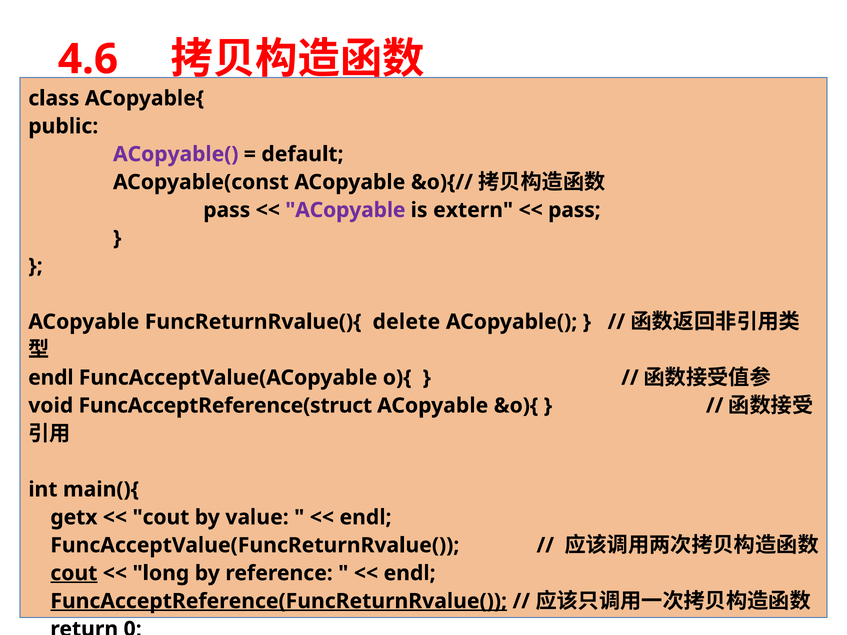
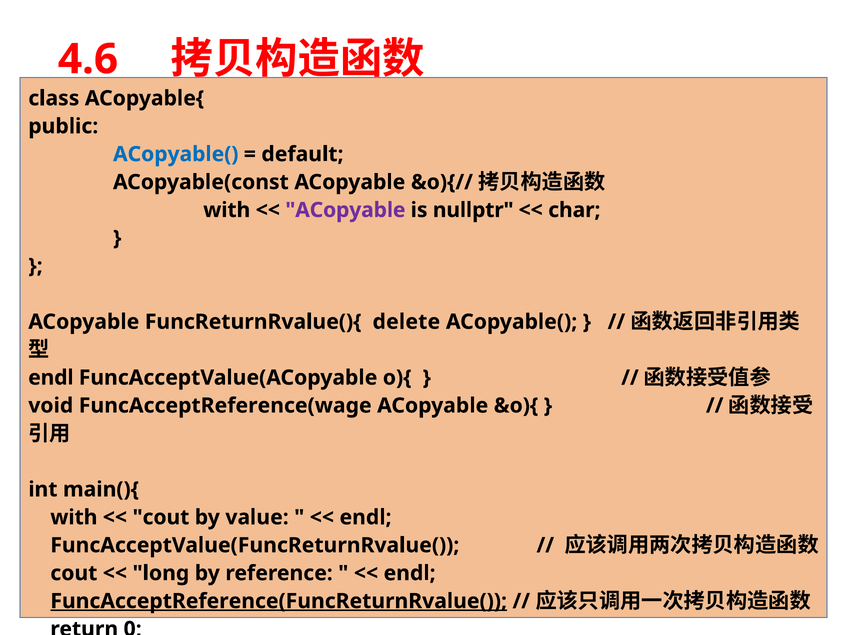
ACopyable( at (176, 154) colour: purple -> blue
pass at (227, 210): pass -> with
extern: extern -> nullptr
pass at (574, 210): pass -> char
FuncAcceptReference(struct: FuncAcceptReference(struct -> FuncAcceptReference(wage
getx at (74, 518): getx -> with
cout at (74, 573) underline: present -> none
